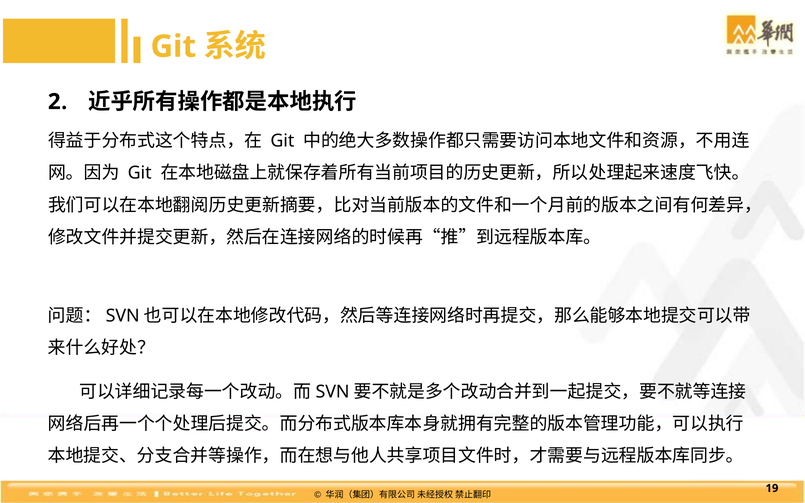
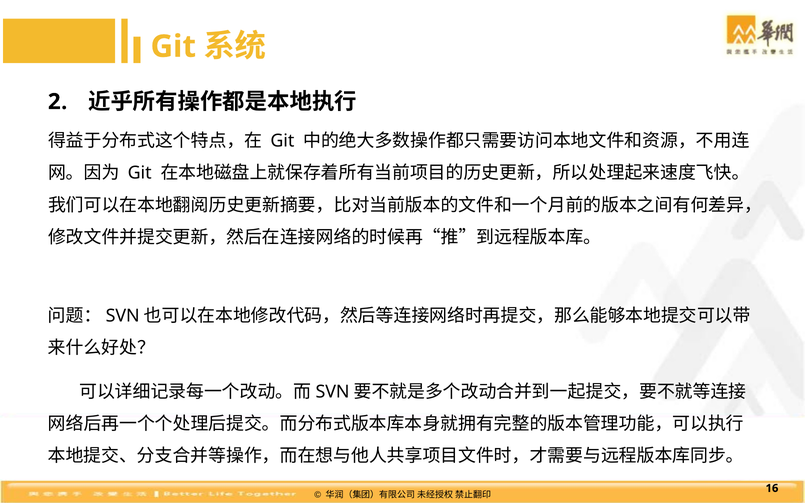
19: 19 -> 16
